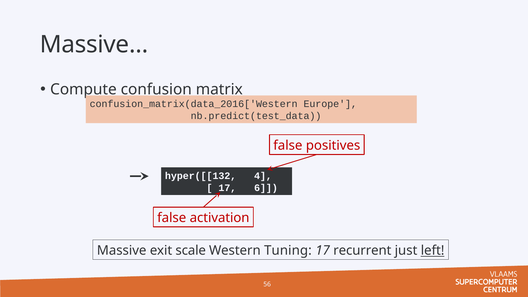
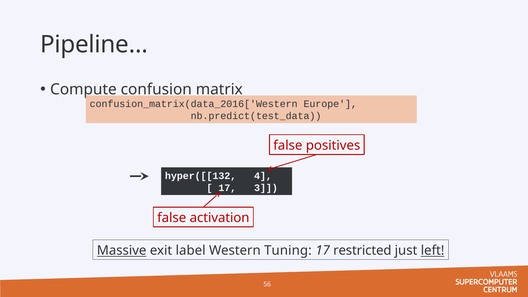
Massive…: Massive… -> Pipeline…
6: 6 -> 3
Massive underline: none -> present
scale: scale -> label
recurrent: recurrent -> restricted
